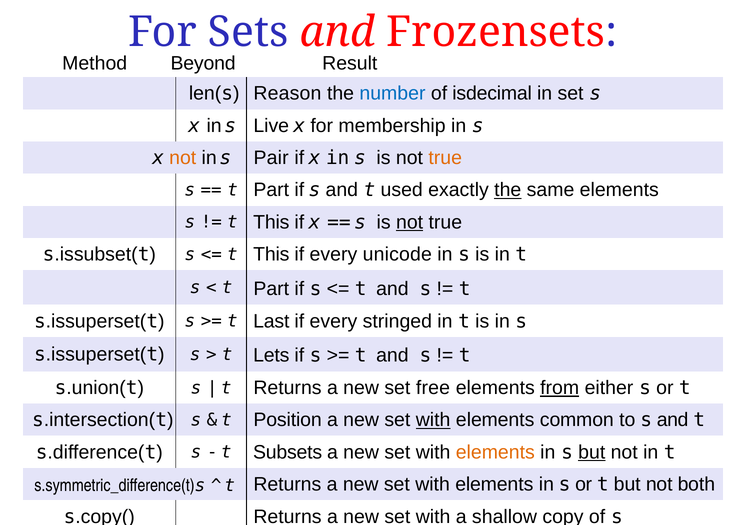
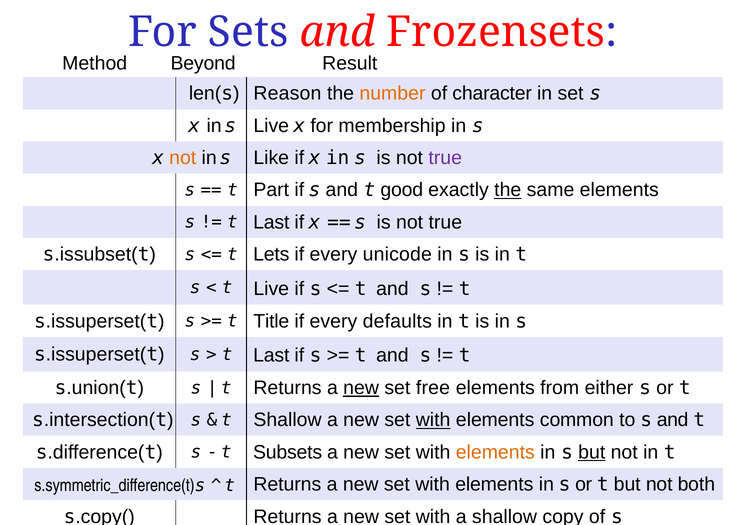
number colour: blue -> orange
isdecimal: isdecimal -> character
Pair: Pair -> Like
true at (445, 158) colour: orange -> purple
used: used -> good
This at (271, 222): This -> Last
not at (410, 222) underline: present -> none
This at (271, 255): This -> Lets
Part at (271, 289): Part -> Live
Last: Last -> Title
stringed: stringed -> defaults
Lets at (271, 356): Lets -> Last
new at (361, 388) underline: none -> present
from underline: present -> none
t Position: Position -> Shallow
